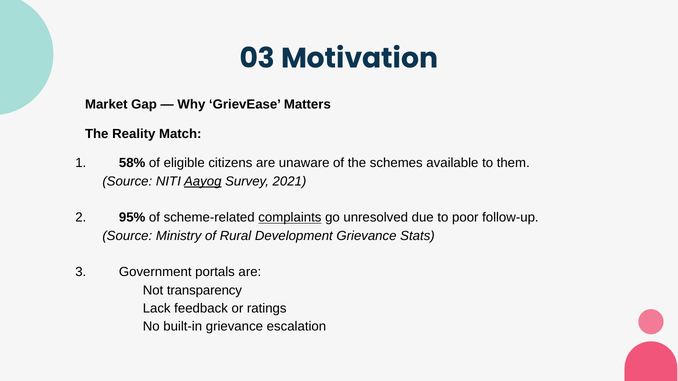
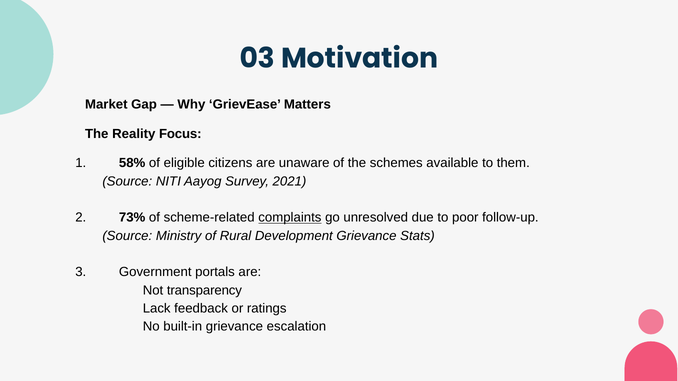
Match: Match -> Focus
Aayog underline: present -> none
95%: 95% -> 73%
